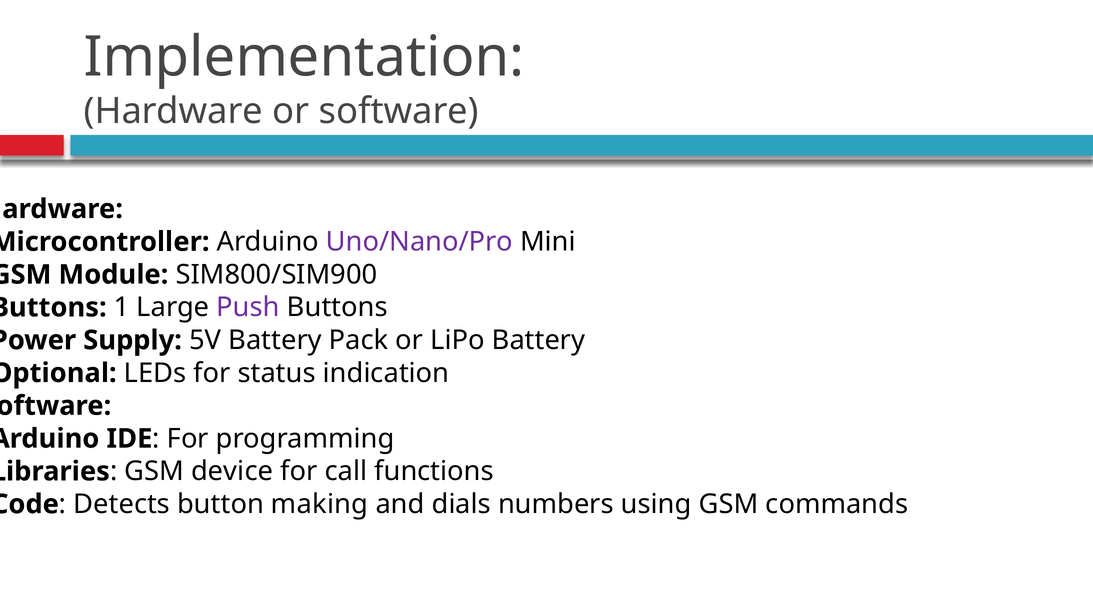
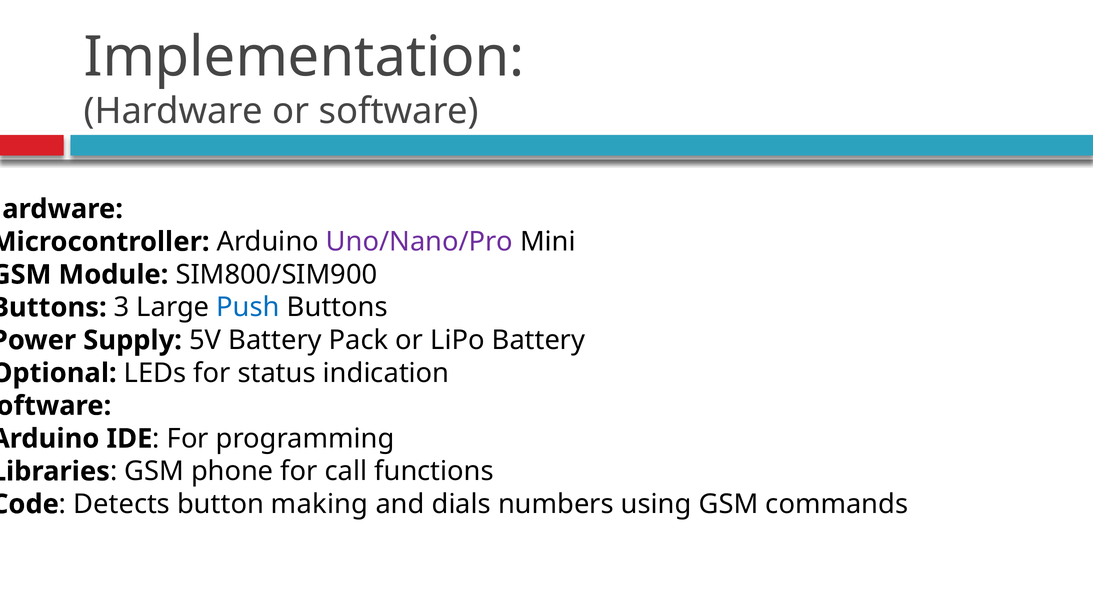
1: 1 -> 3
Push colour: purple -> blue
device: device -> phone
